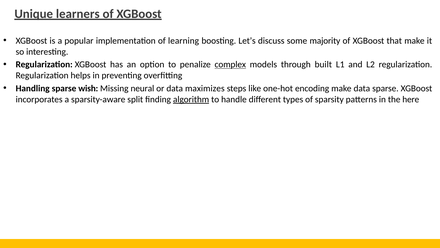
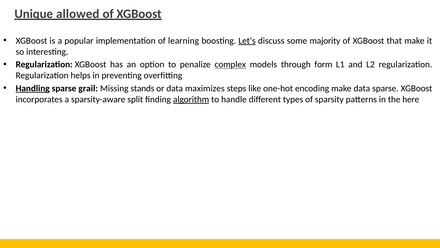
learners: learners -> allowed
Let’s underline: none -> present
built: built -> form
Handling underline: none -> present
wish: wish -> grail
neural: neural -> stands
